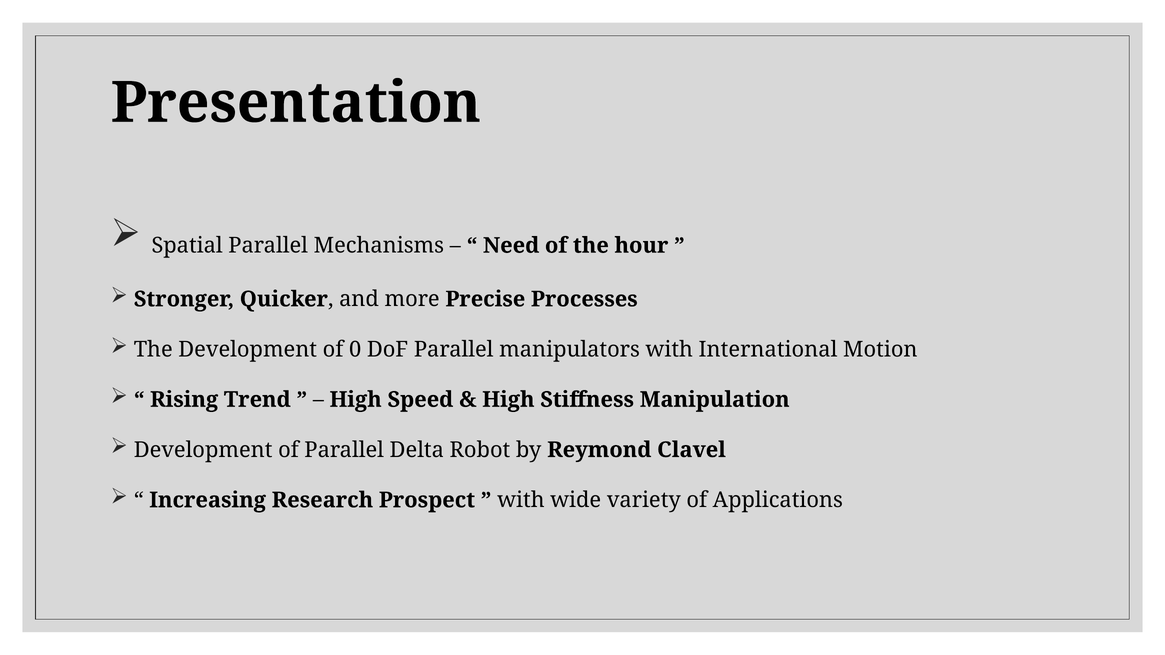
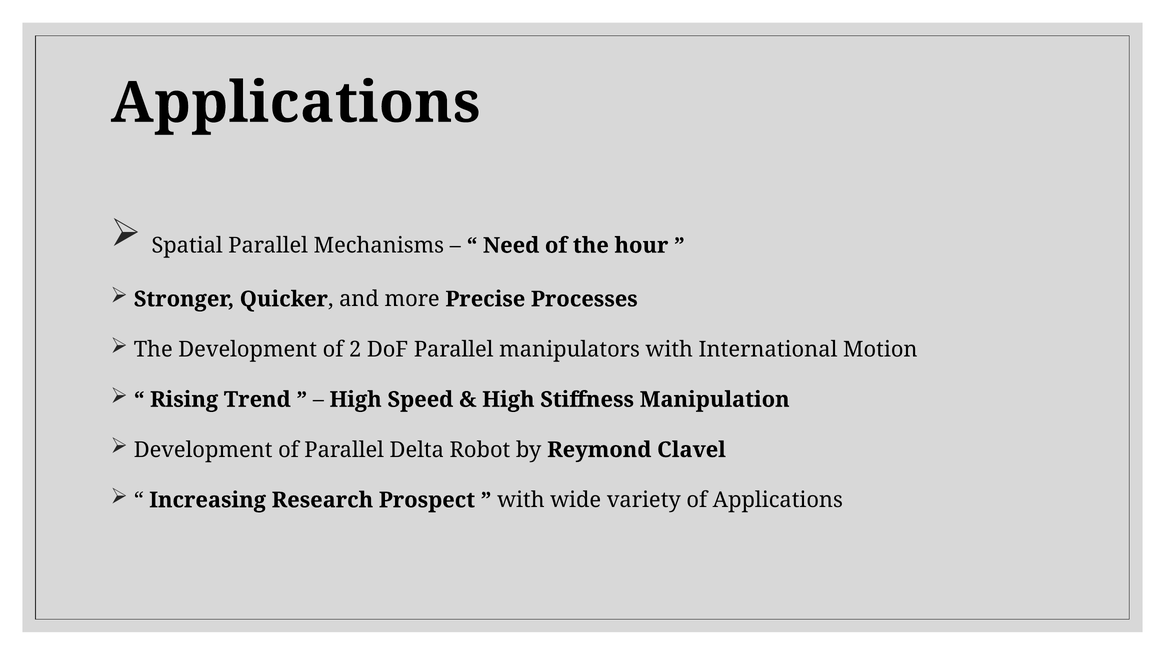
Presentation at (296, 103): Presentation -> Applications
0: 0 -> 2
